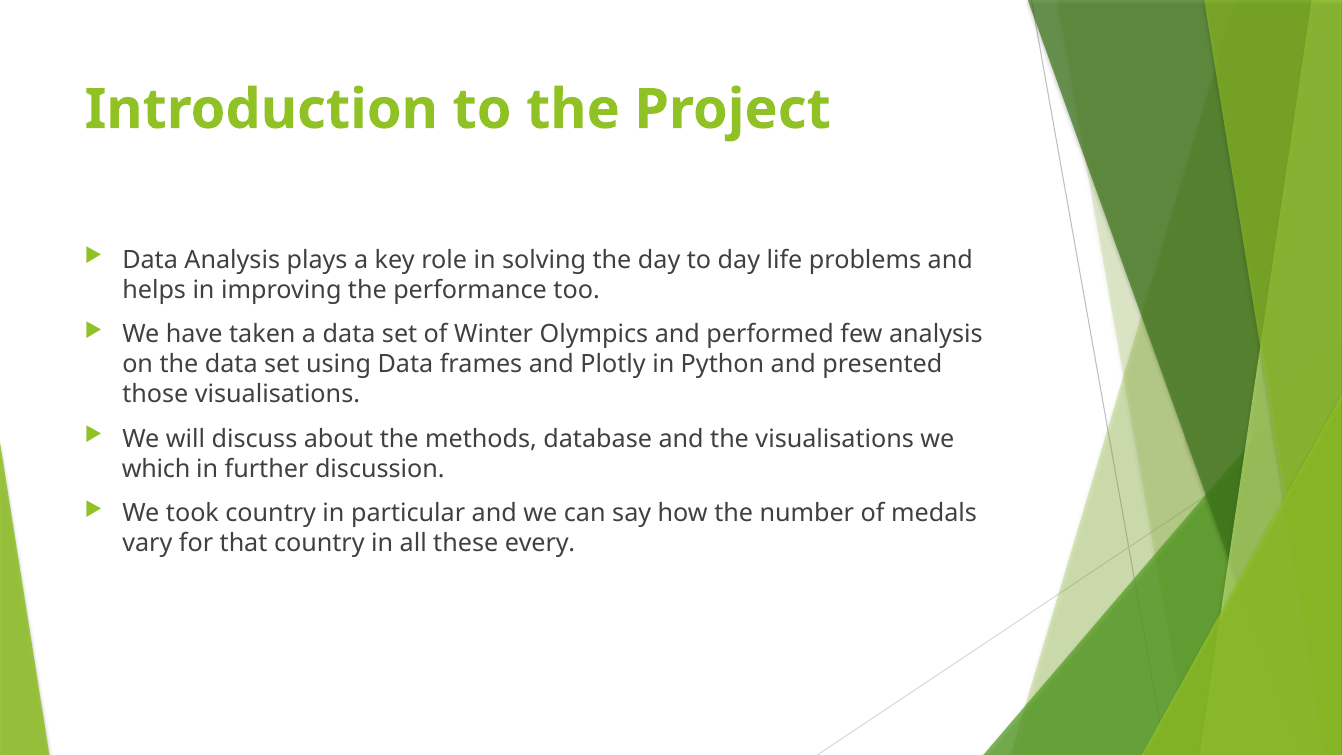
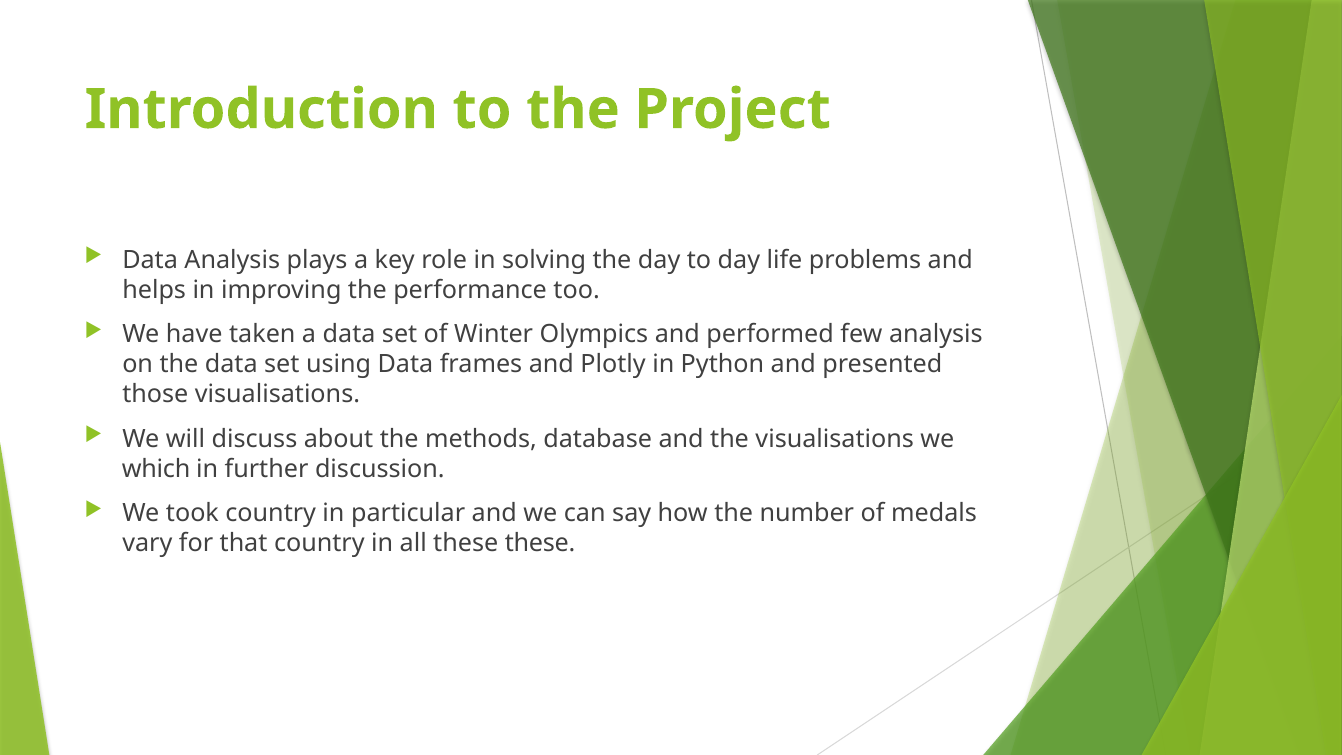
these every: every -> these
